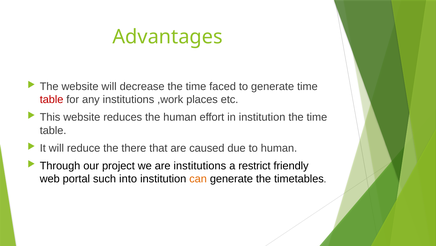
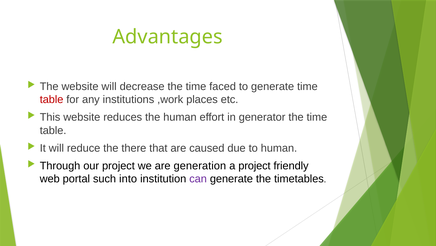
in institution: institution -> generator
are institutions: institutions -> generation
a restrict: restrict -> project
can colour: orange -> purple
